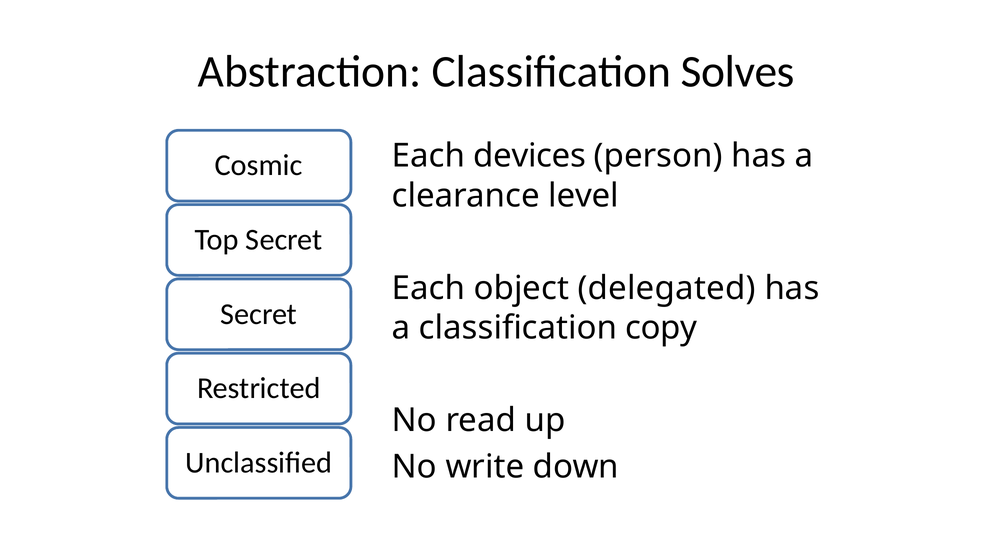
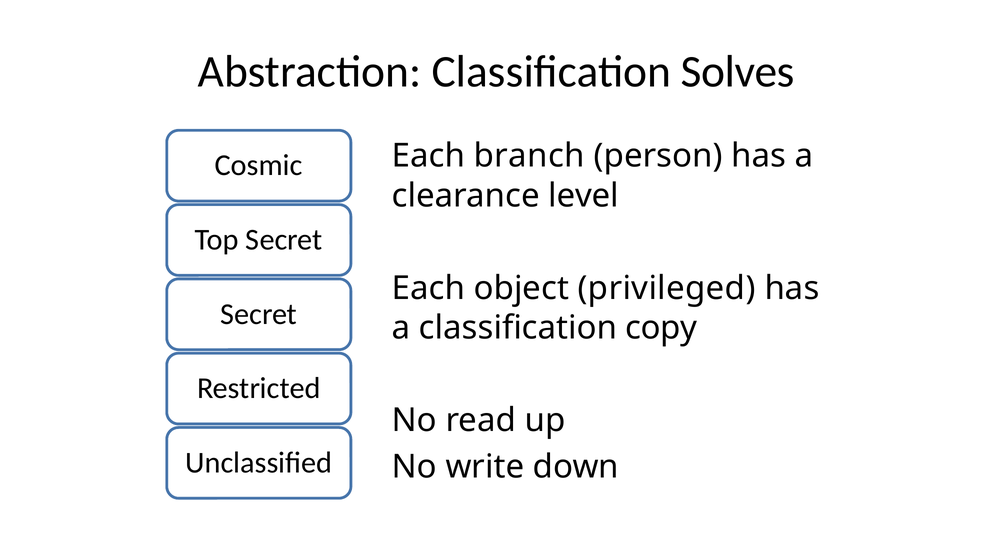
devices: devices -> branch
delegated: delegated -> privileged
